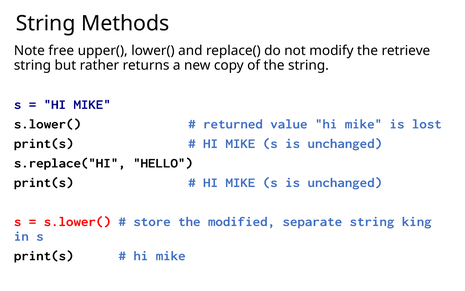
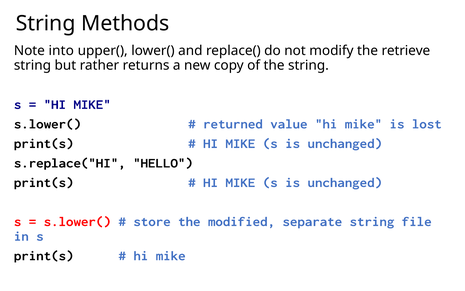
free: free -> into
king: king -> file
